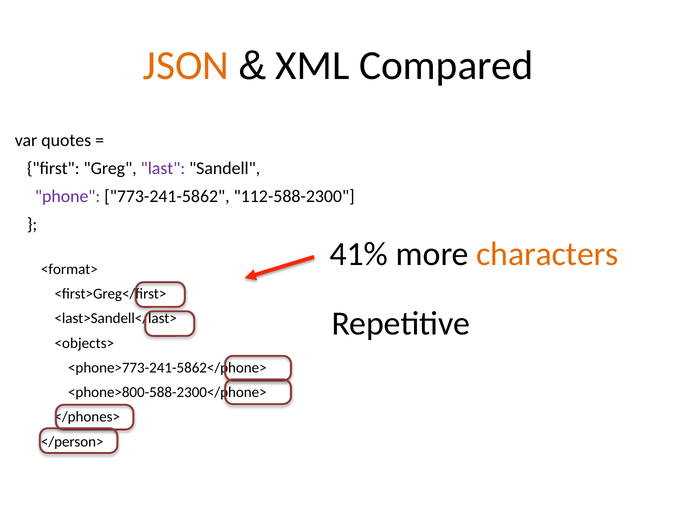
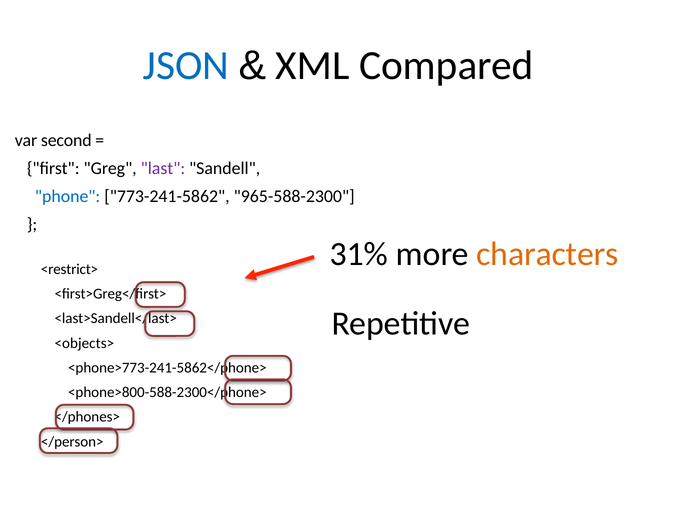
JSON colour: orange -> blue
quotes: quotes -> second
phone colour: purple -> blue
112-588-2300: 112-588-2300 -> 965-588-2300
41%: 41% -> 31%
<format>: <format> -> <restrict>
